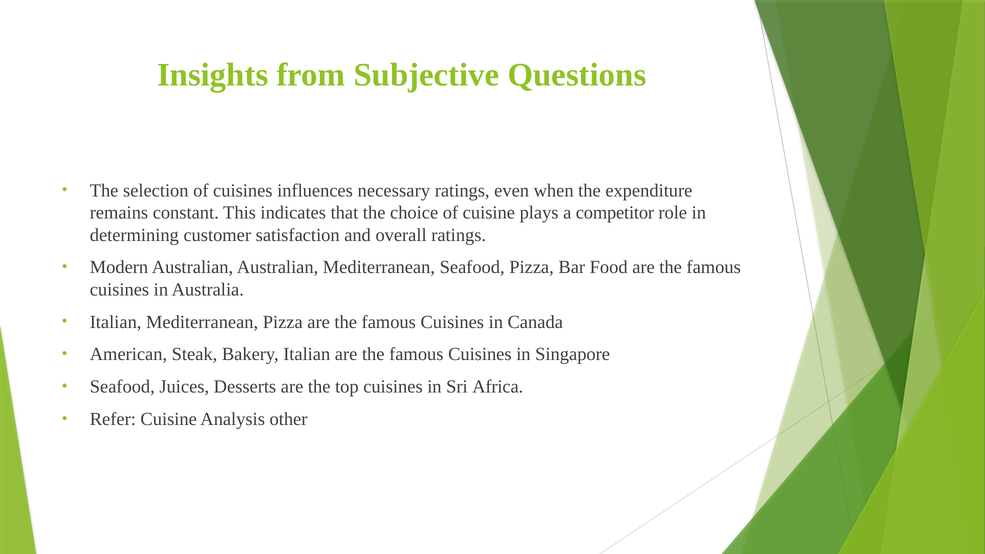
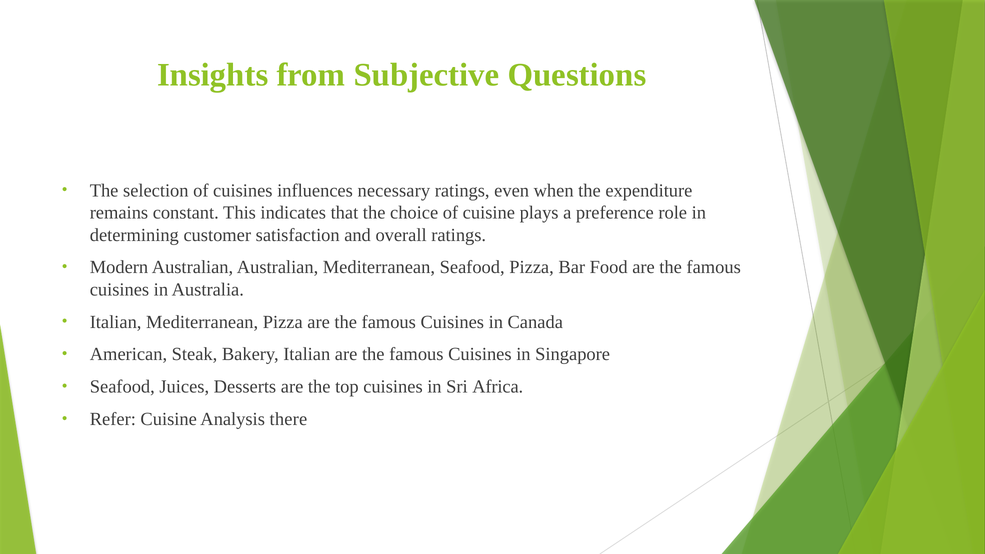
competitor: competitor -> preference
other: other -> there
